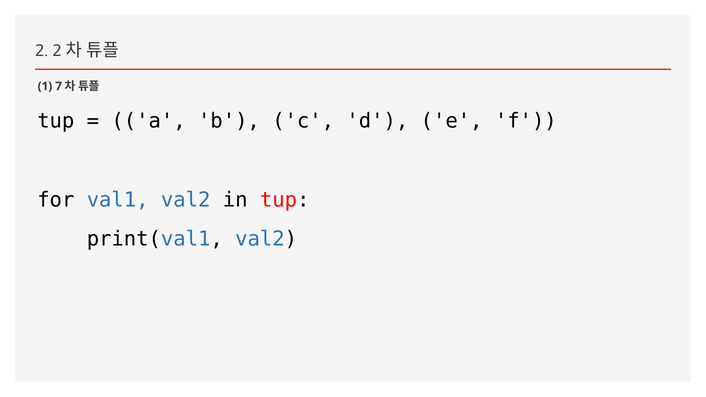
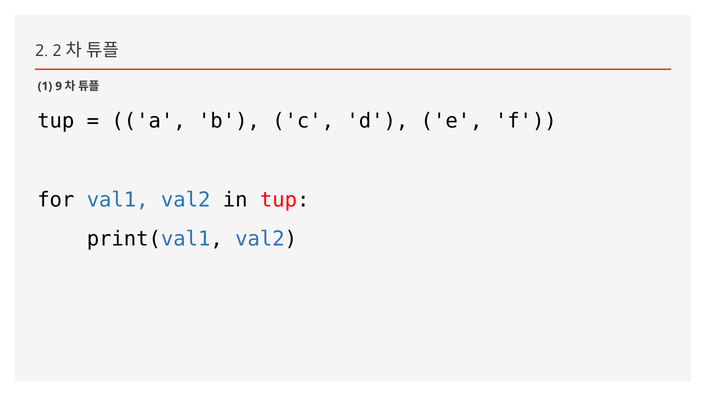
7: 7 -> 9
